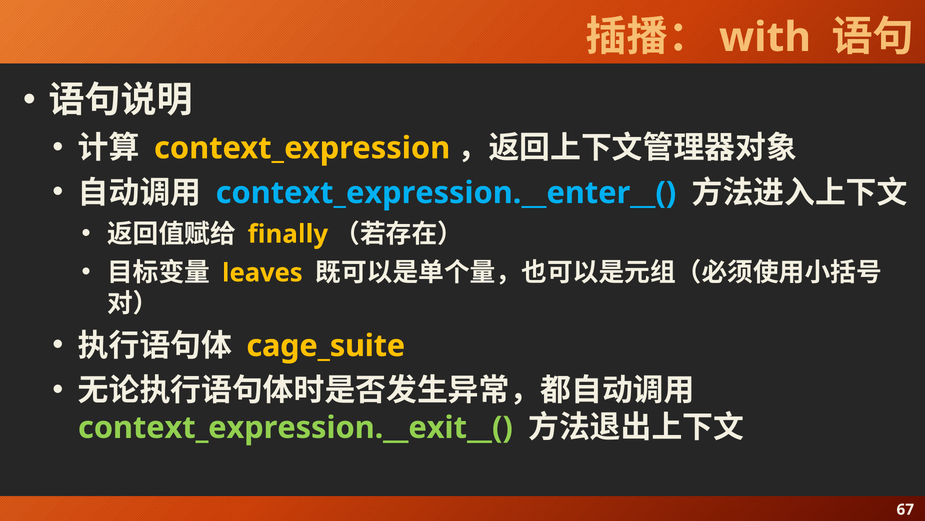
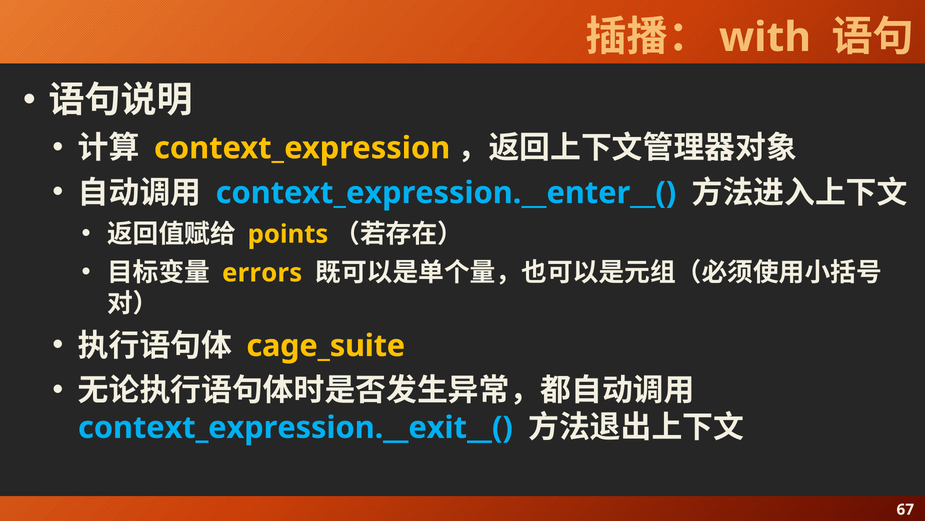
finally: finally -> points
leaves: leaves -> errors
context_expression.__exit__( colour: light green -> light blue
